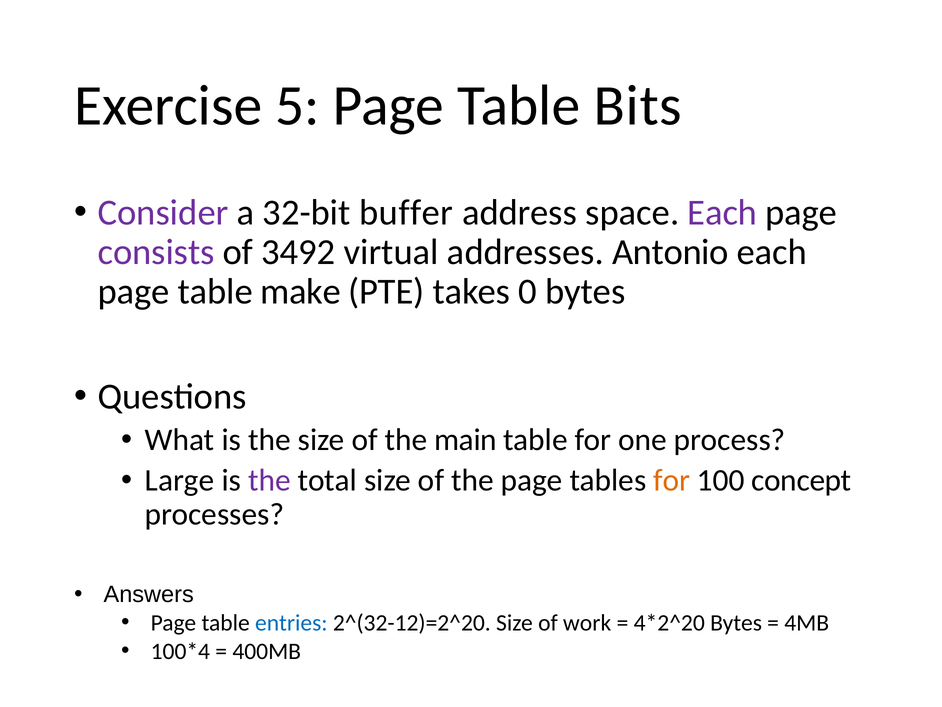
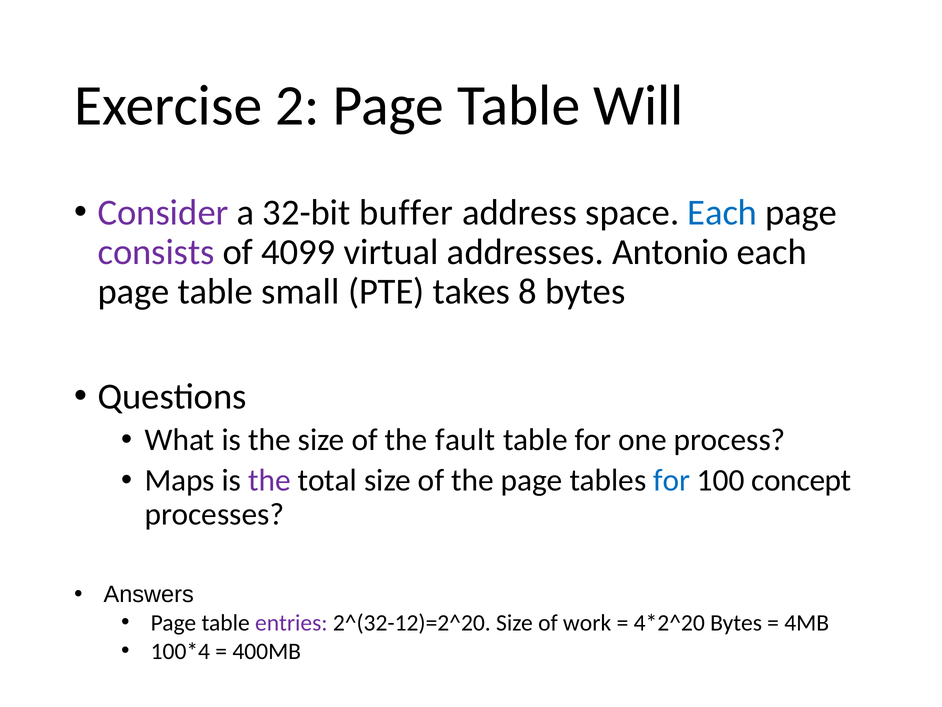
5: 5 -> 2
Bits: Bits -> Will
Each at (722, 212) colour: purple -> blue
3492: 3492 -> 4099
make: make -> small
0: 0 -> 8
main: main -> fault
Large: Large -> Maps
for at (672, 480) colour: orange -> blue
entries colour: blue -> purple
